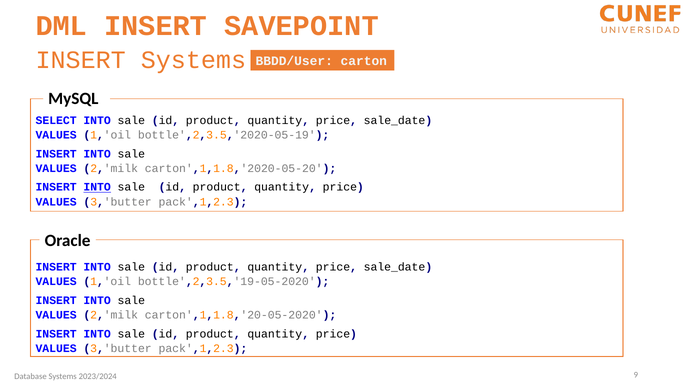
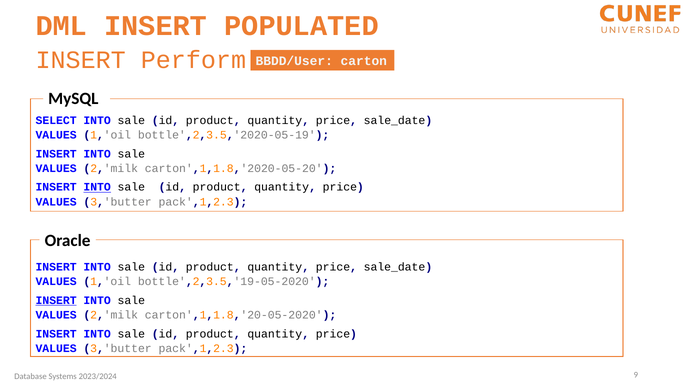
SAVEPOINT: SAVEPOINT -> POPULATED
INSERT Systems: Systems -> Perform
INSERT at (56, 301) underline: none -> present
